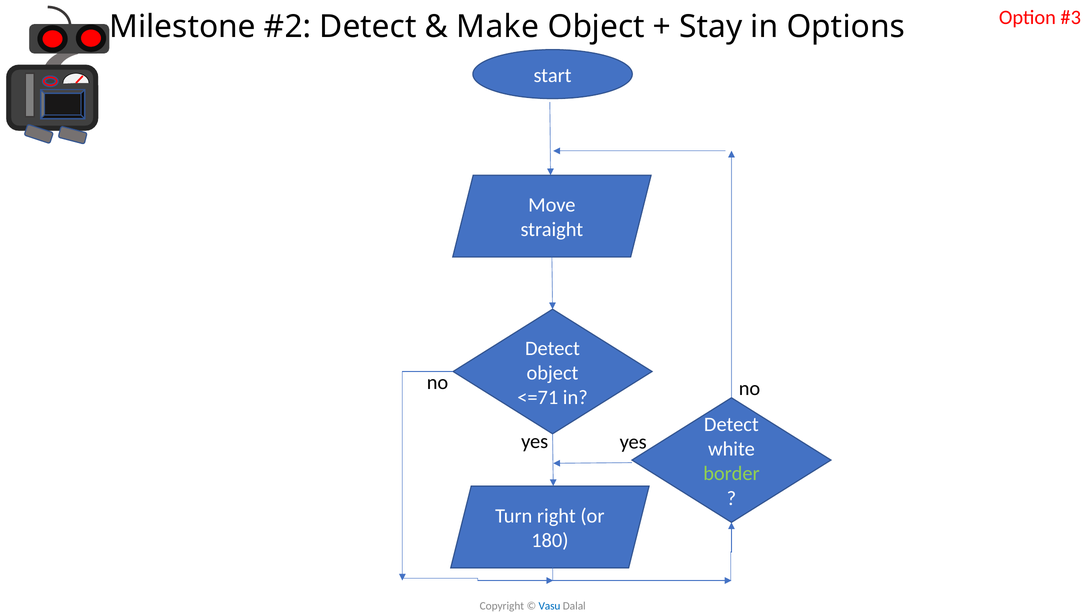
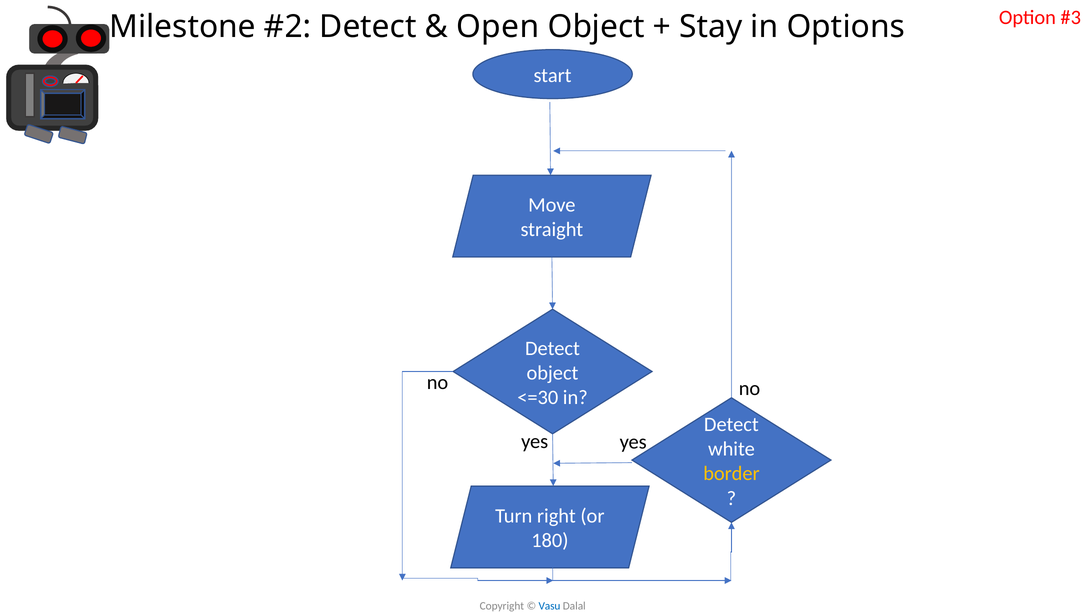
Make: Make -> Open
<=71: <=71 -> <=30
border colour: light green -> yellow
